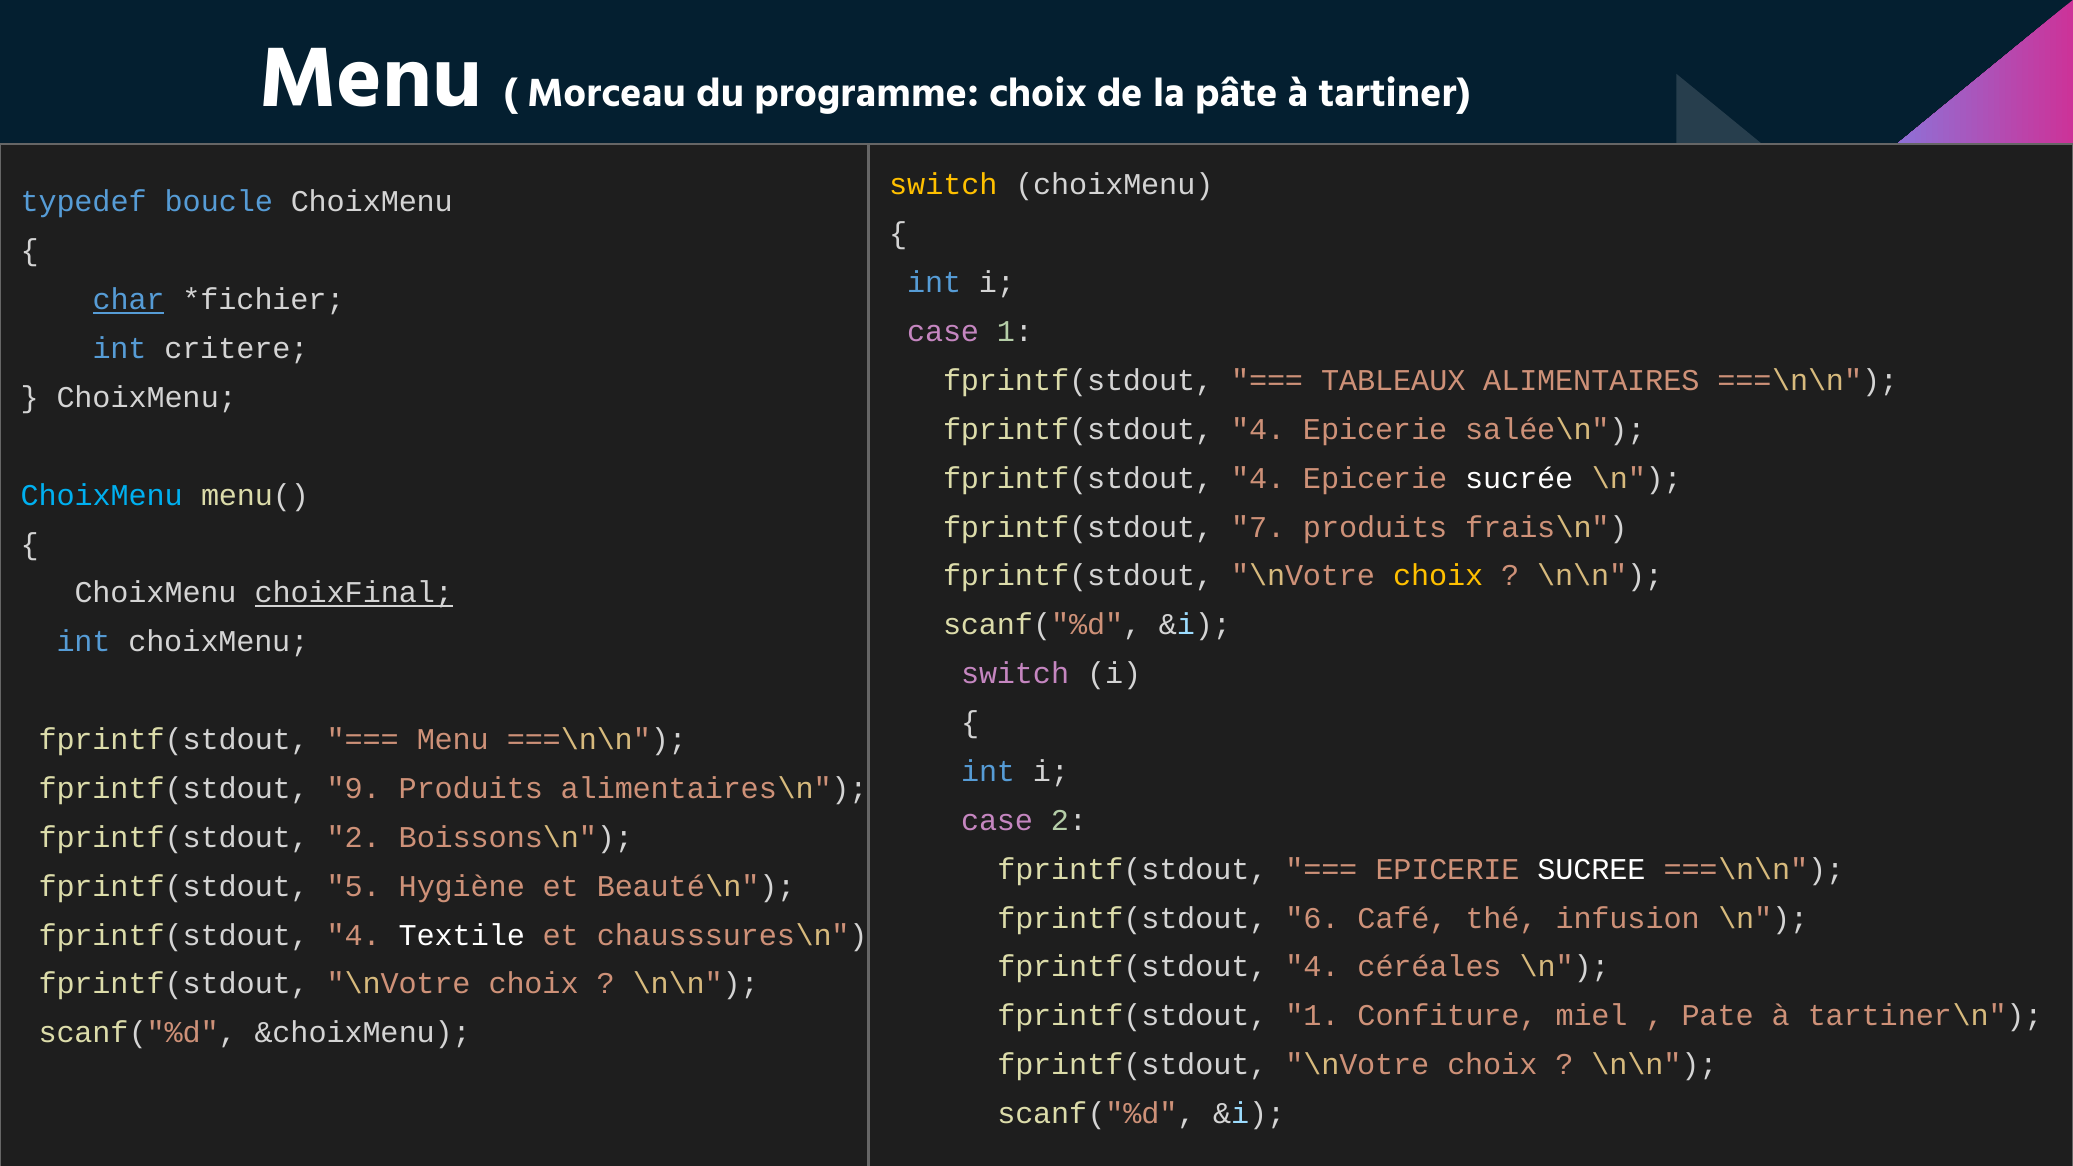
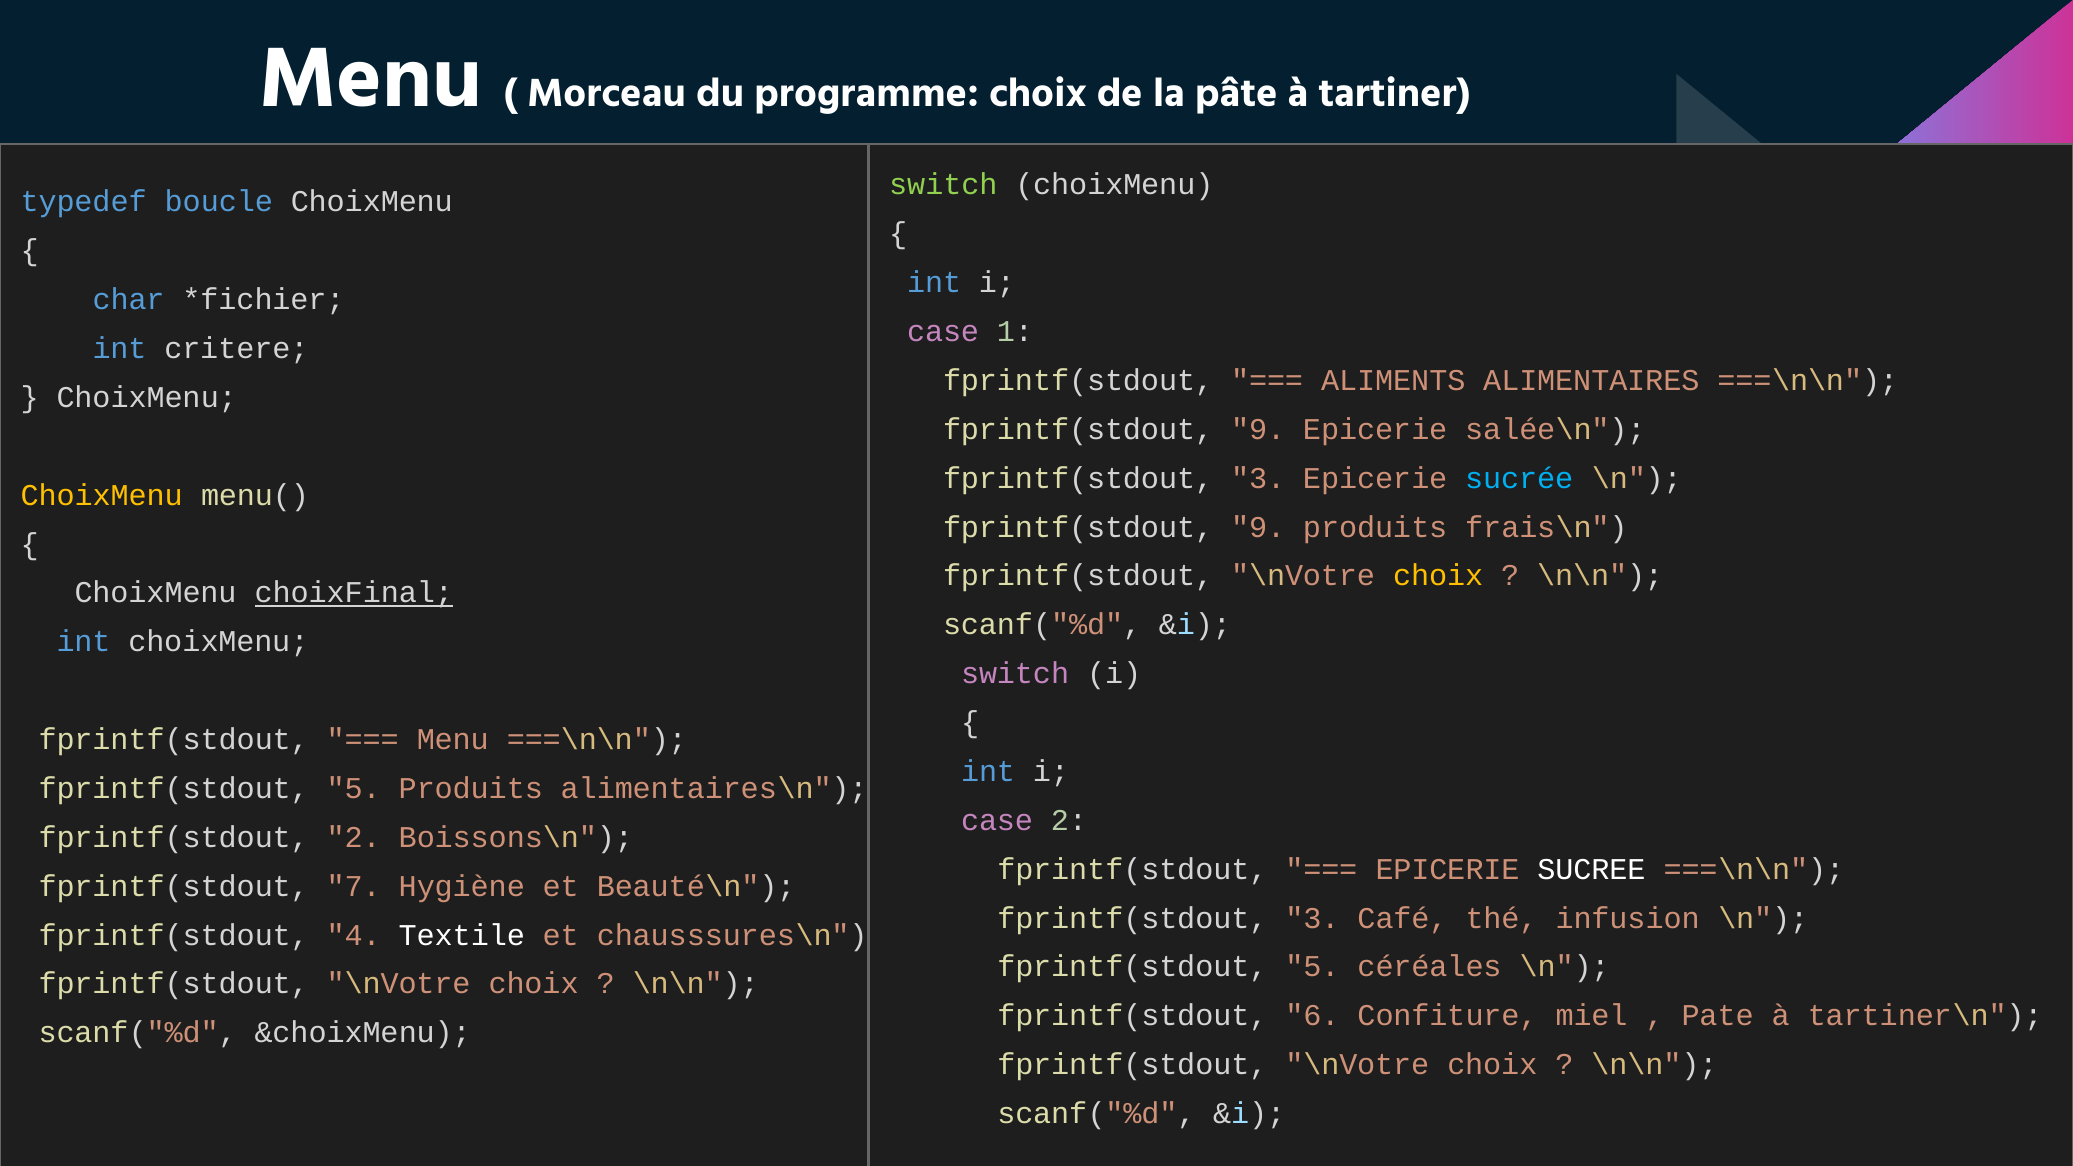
switch at (943, 185) colour: yellow -> light green
char underline: present -> none
TABLEAUX: TABLEAUX -> ALIMENTS
4 at (1258, 429): 4 -> 9
4 at (1258, 478): 4 -> 3
sucrée colour: white -> light blue
ChoixMenu at (102, 495) colour: light blue -> yellow
7 at (1258, 527): 7 -> 9
9 at (354, 789): 9 -> 5
5: 5 -> 7
6 at (1312, 918): 6 -> 3
4 at (1312, 967): 4 -> 5
fprintf(stdout 1: 1 -> 6
